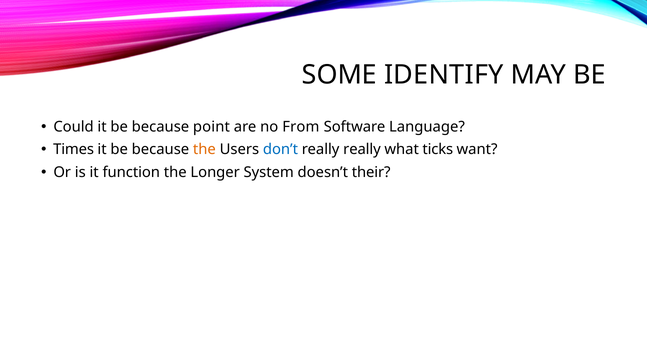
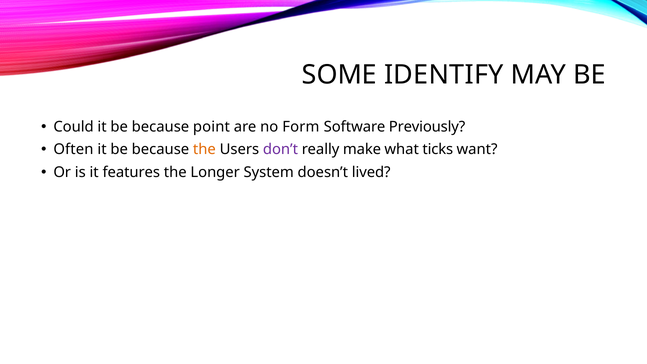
From: From -> Form
Language: Language -> Previously
Times: Times -> Often
don’t colour: blue -> purple
really really: really -> make
function: function -> features
their: their -> lived
